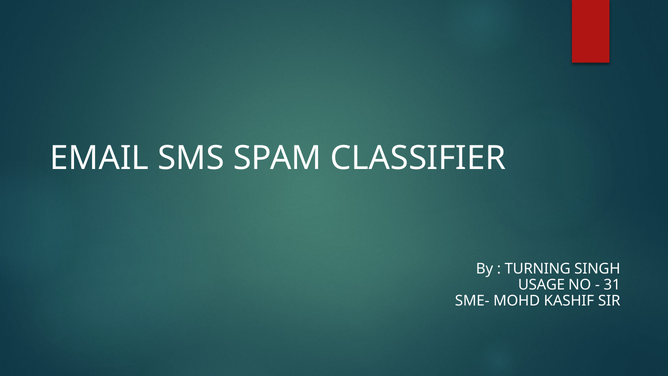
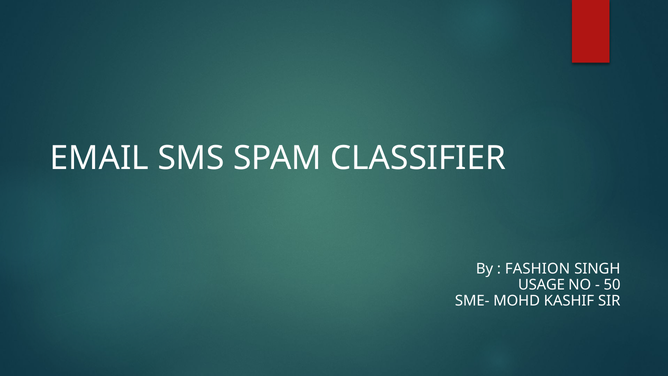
TURNING: TURNING -> FASHION
31: 31 -> 50
